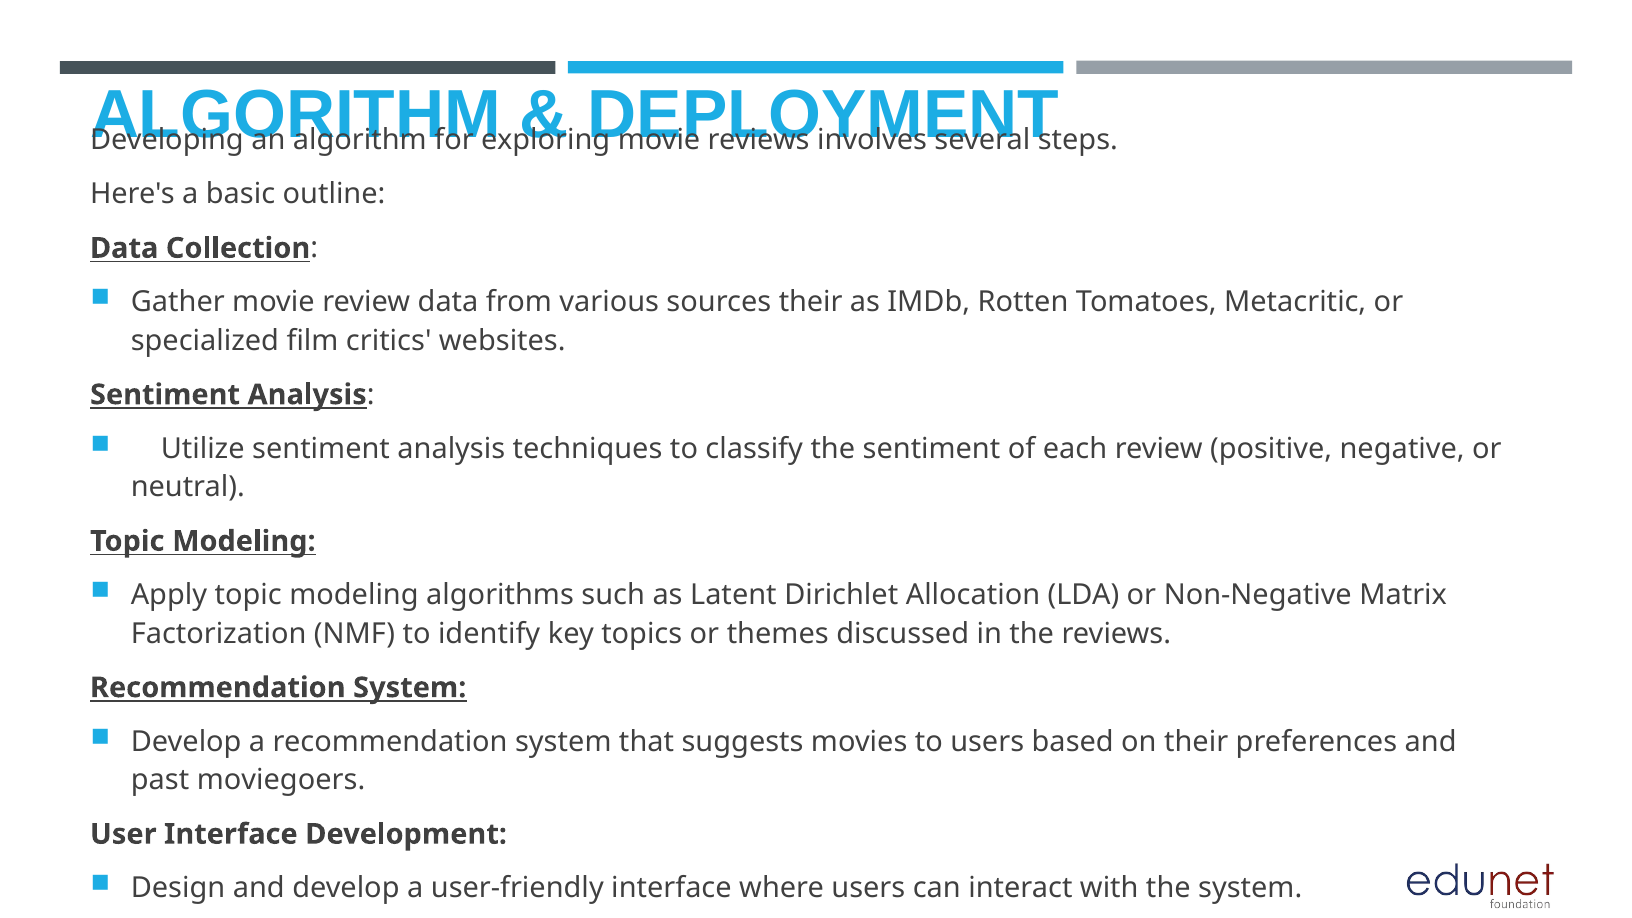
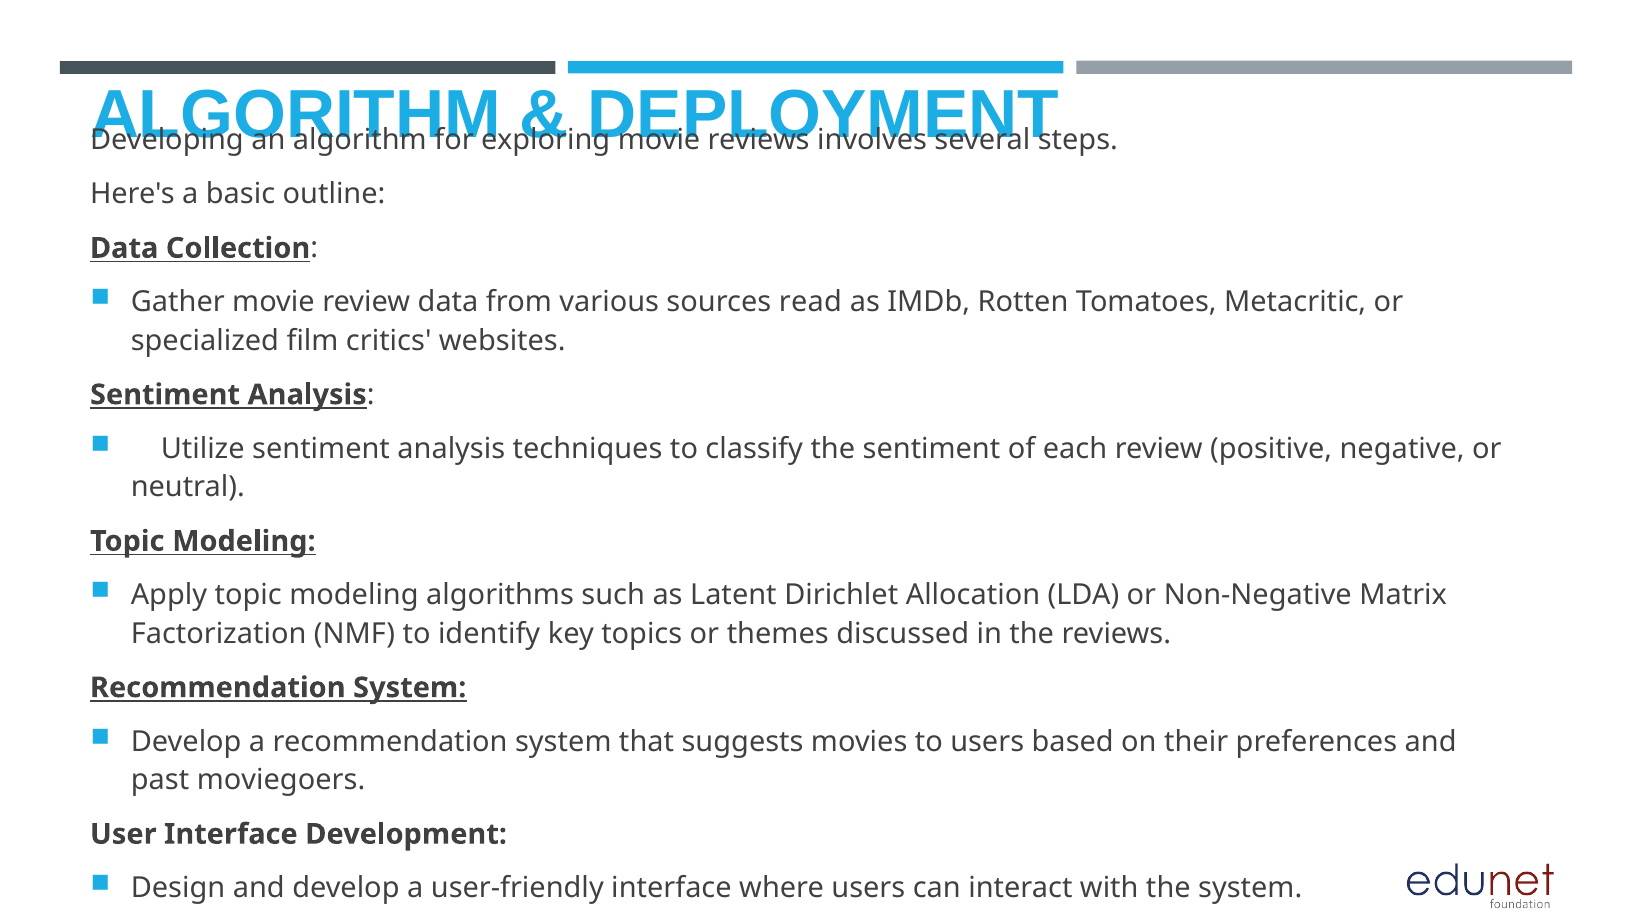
sources their: their -> read
